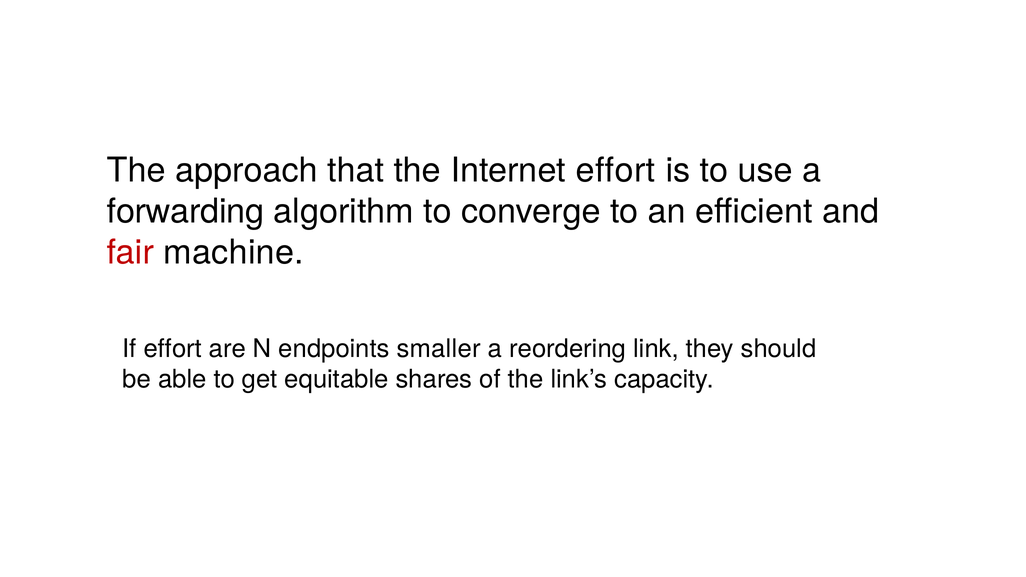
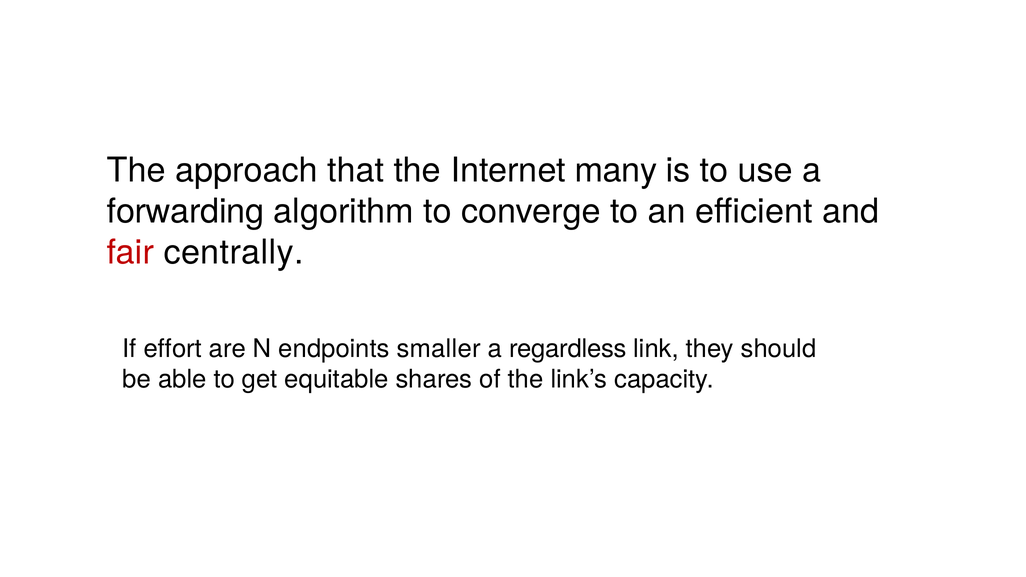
Internet effort: effort -> many
machine: machine -> centrally
reordering: reordering -> regardless
